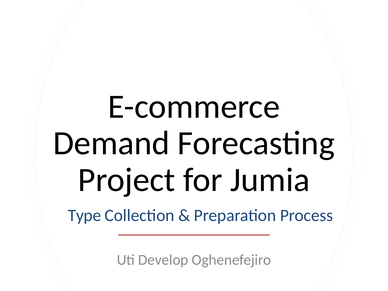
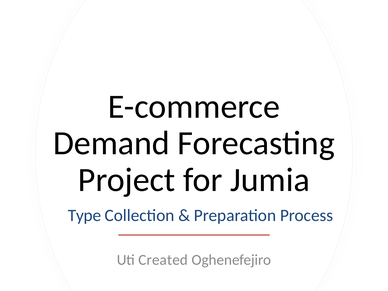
Develop: Develop -> Created
